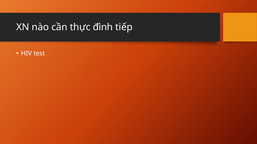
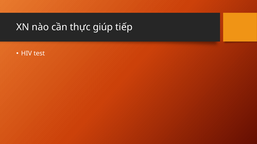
đình: đình -> giúp
